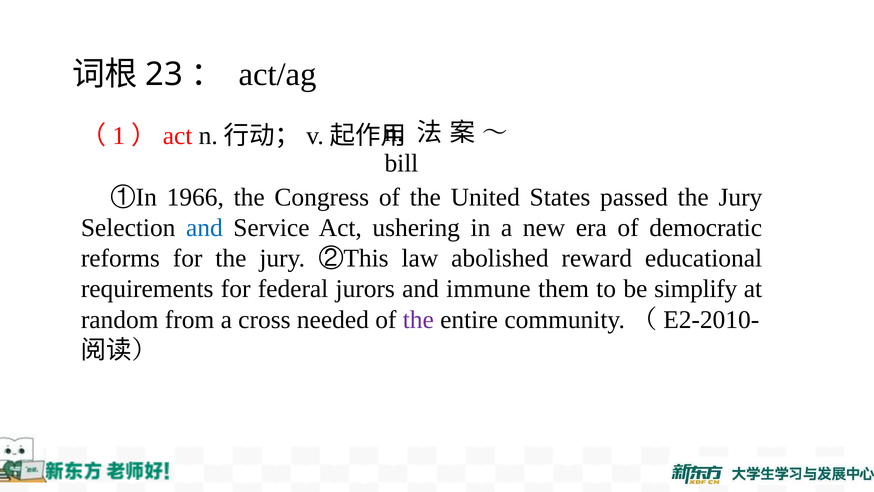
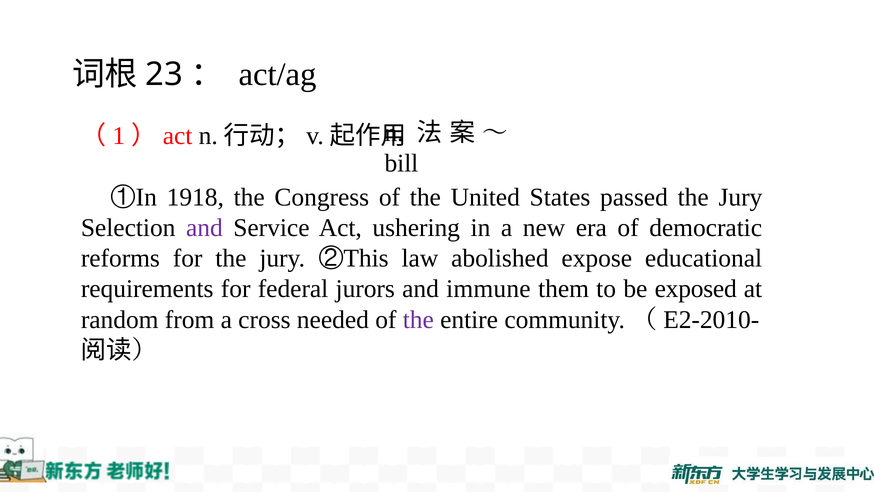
1966: 1966 -> 1918
and at (204, 228) colour: blue -> purple
reward: reward -> expose
simplify: simplify -> exposed
